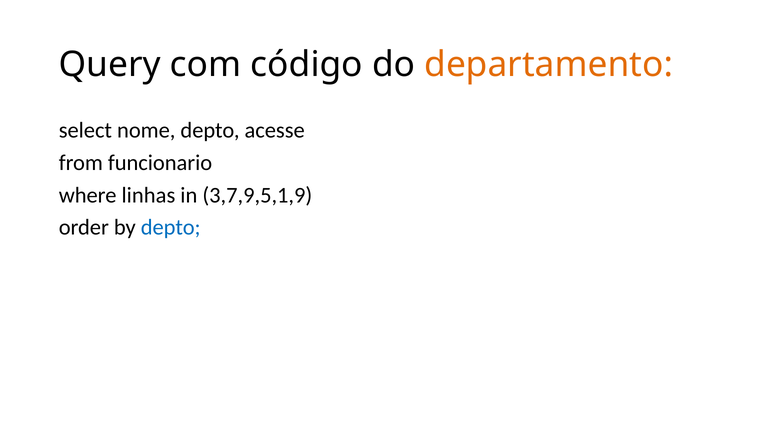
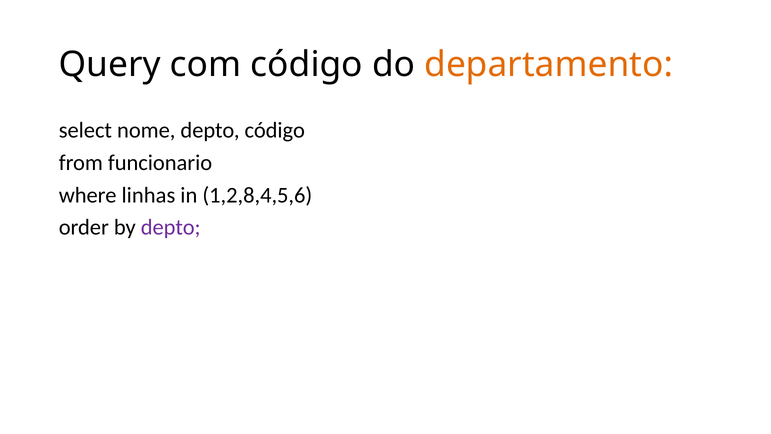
depto acesse: acesse -> código
3,7,9,5,1,9: 3,7,9,5,1,9 -> 1,2,8,4,5,6
depto at (171, 227) colour: blue -> purple
